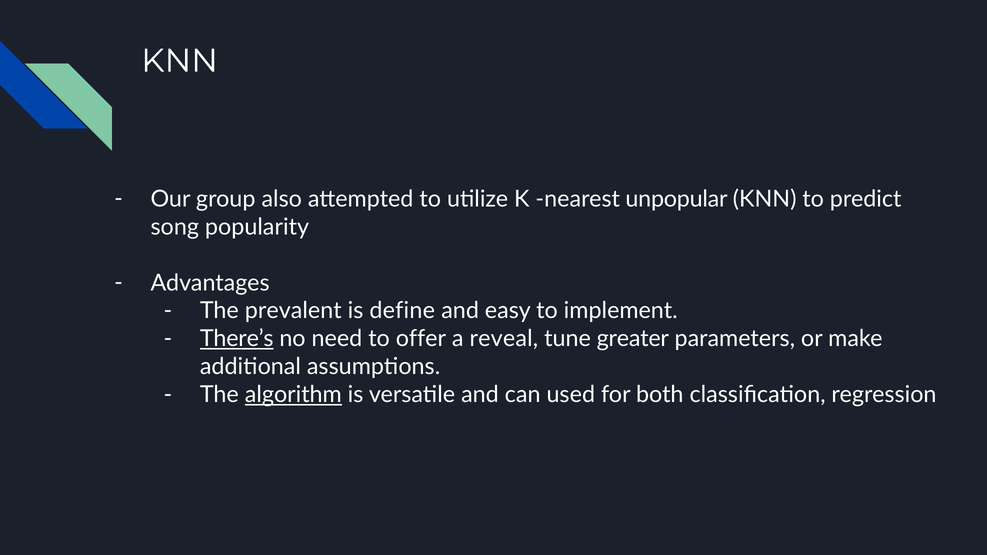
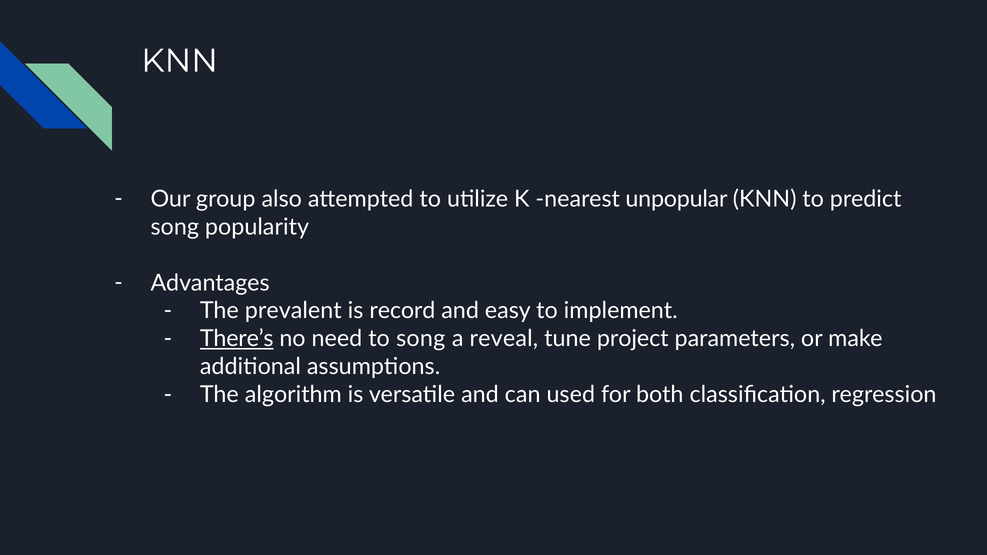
define: define -> record
to offer: offer -> song
greater: greater -> project
algorithm underline: present -> none
